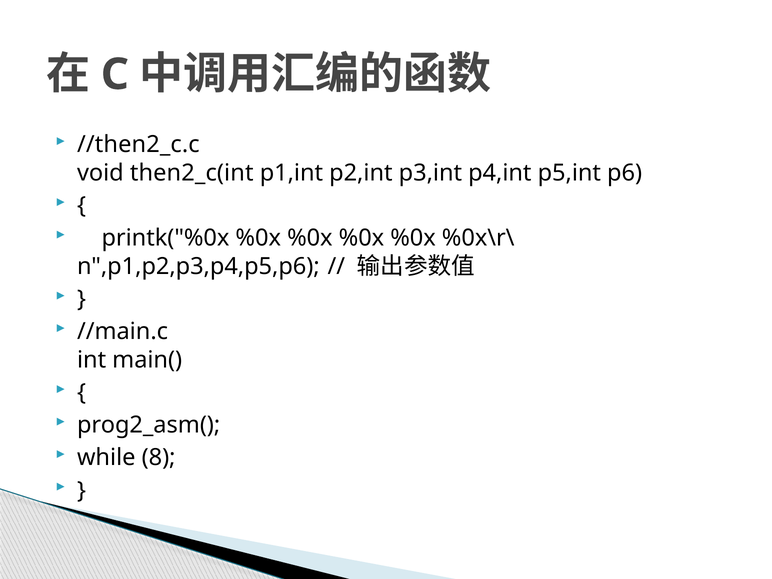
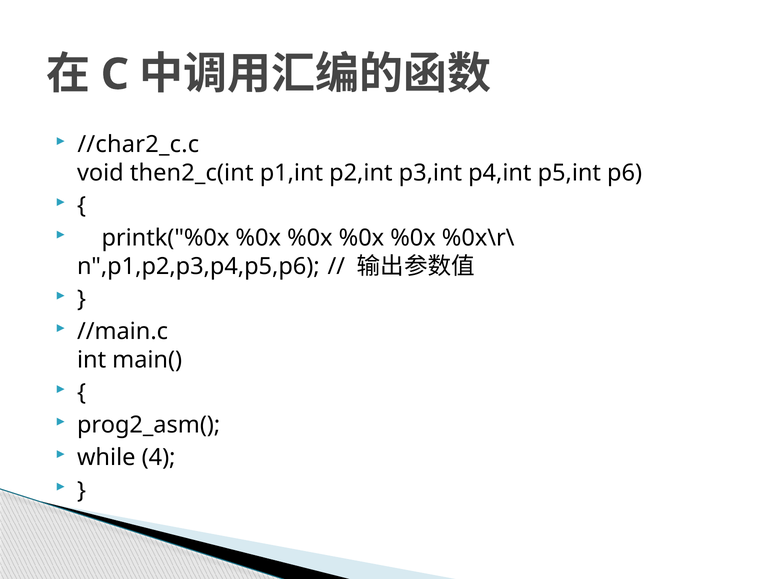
//then2_c.c: //then2_c.c -> //char2_c.c
8: 8 -> 4
